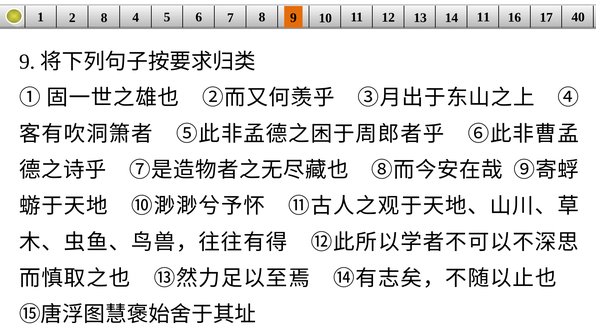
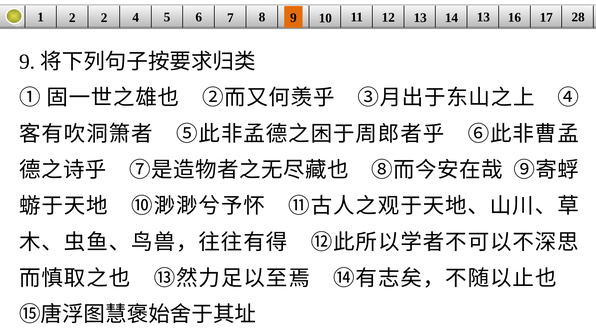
2 8: 8 -> 2
14 11: 11 -> 13
40: 40 -> 28
